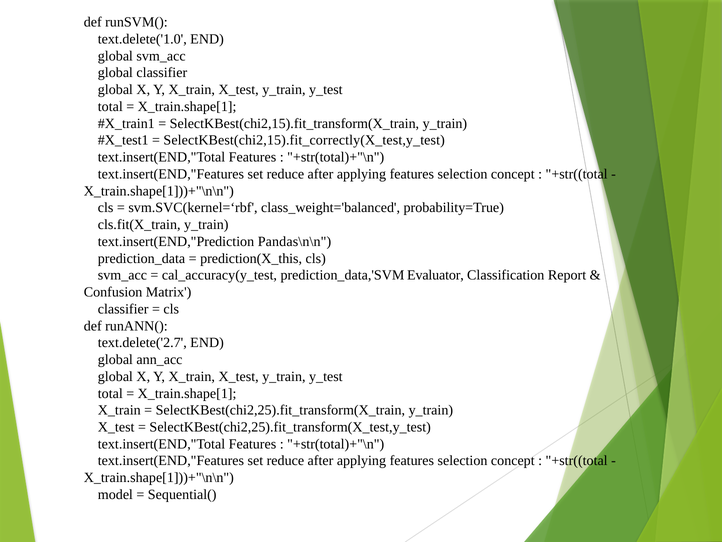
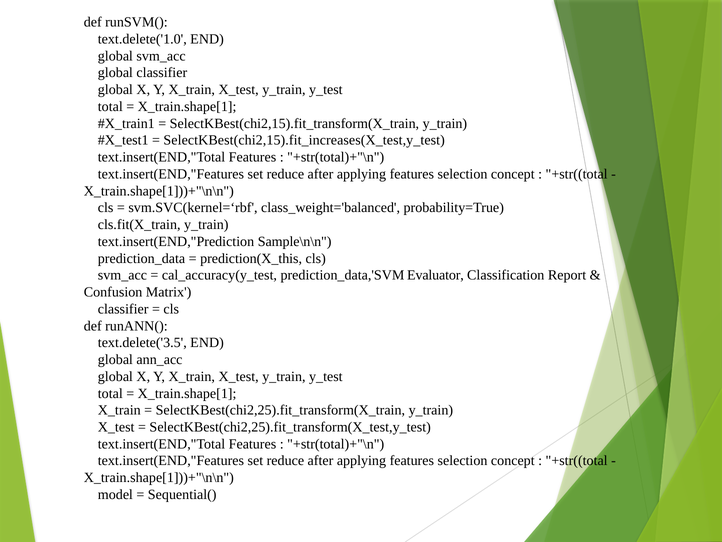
SelectKBest(chi2,15).fit_correctly(X_test,y_test: SelectKBest(chi2,15).fit_correctly(X_test,y_test -> SelectKBest(chi2,15).fit_increases(X_test,y_test
Pandas\n\n: Pandas\n\n -> Sample\n\n
text.delete('2.7: text.delete('2.7 -> text.delete('3.5
